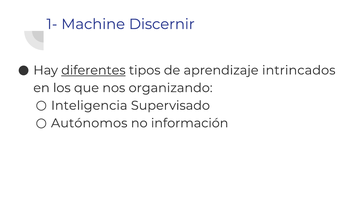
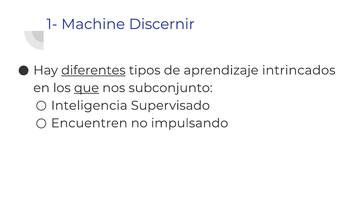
que underline: none -> present
organizando: organizando -> subconjunto
Autónomos: Autónomos -> Encuentren
información: información -> impulsando
